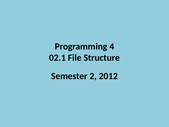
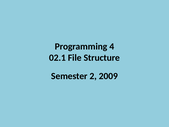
2012: 2012 -> 2009
